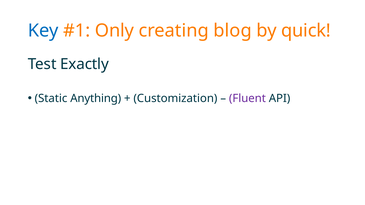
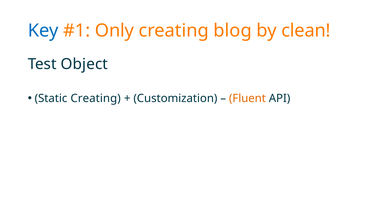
quick: quick -> clean
Exactly: Exactly -> Object
Static Anything: Anything -> Creating
Fluent colour: purple -> orange
